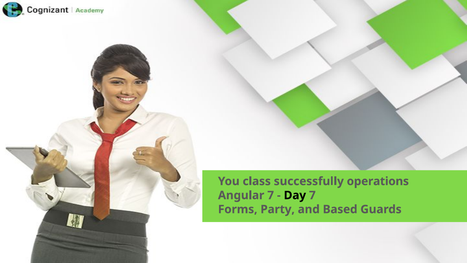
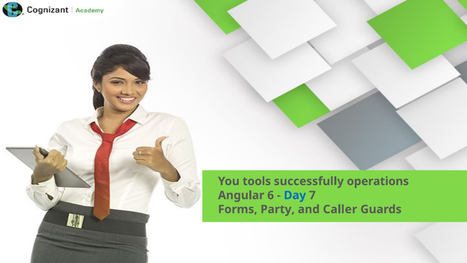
class: class -> tools
Angular 7: 7 -> 6
Day colour: black -> blue
Based: Based -> Caller
